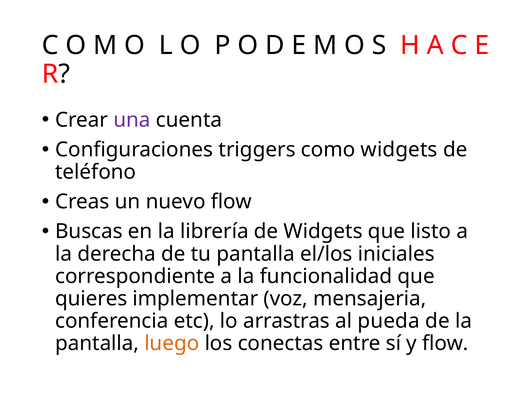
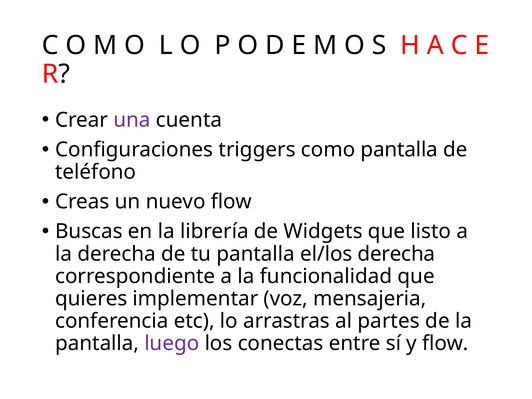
como widgets: widgets -> pantalla
el/los iniciales: iniciales -> derecha
pueda: pueda -> partes
luego colour: orange -> purple
